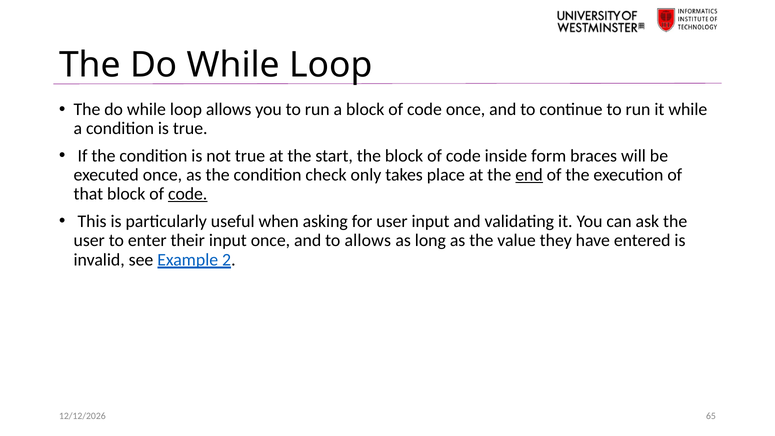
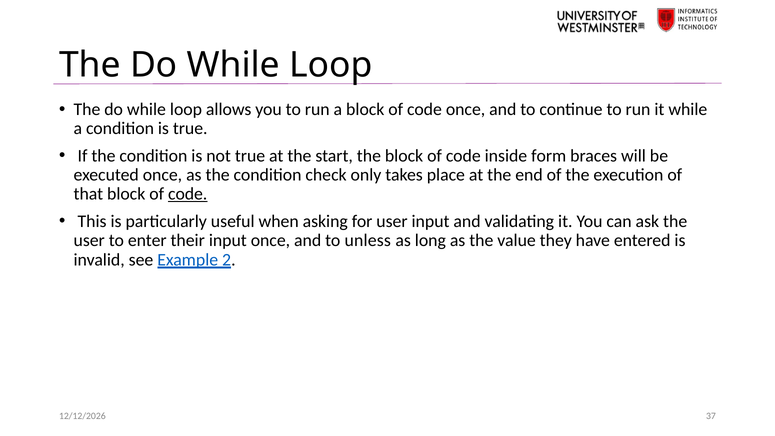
end underline: present -> none
to allows: allows -> unless
65: 65 -> 37
